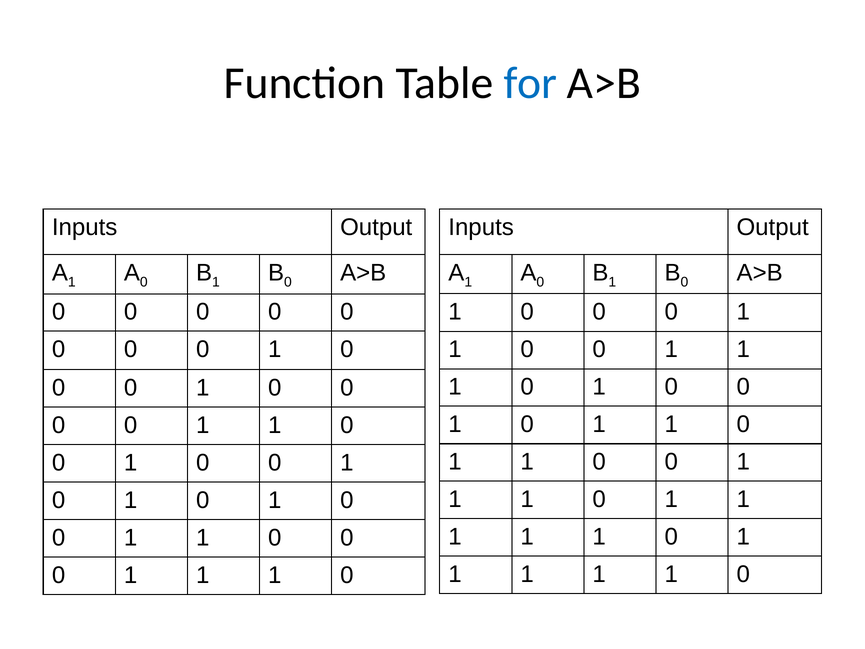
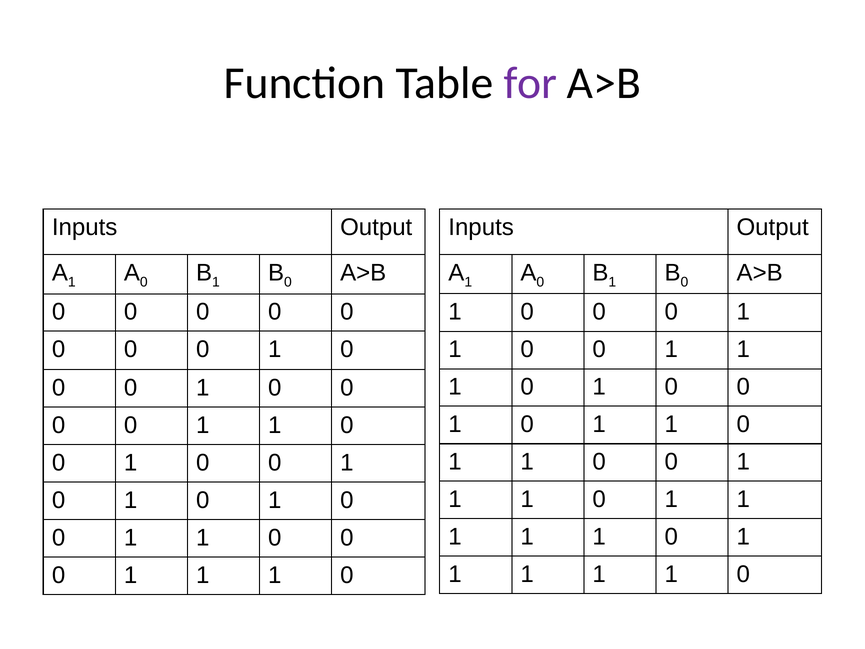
for colour: blue -> purple
